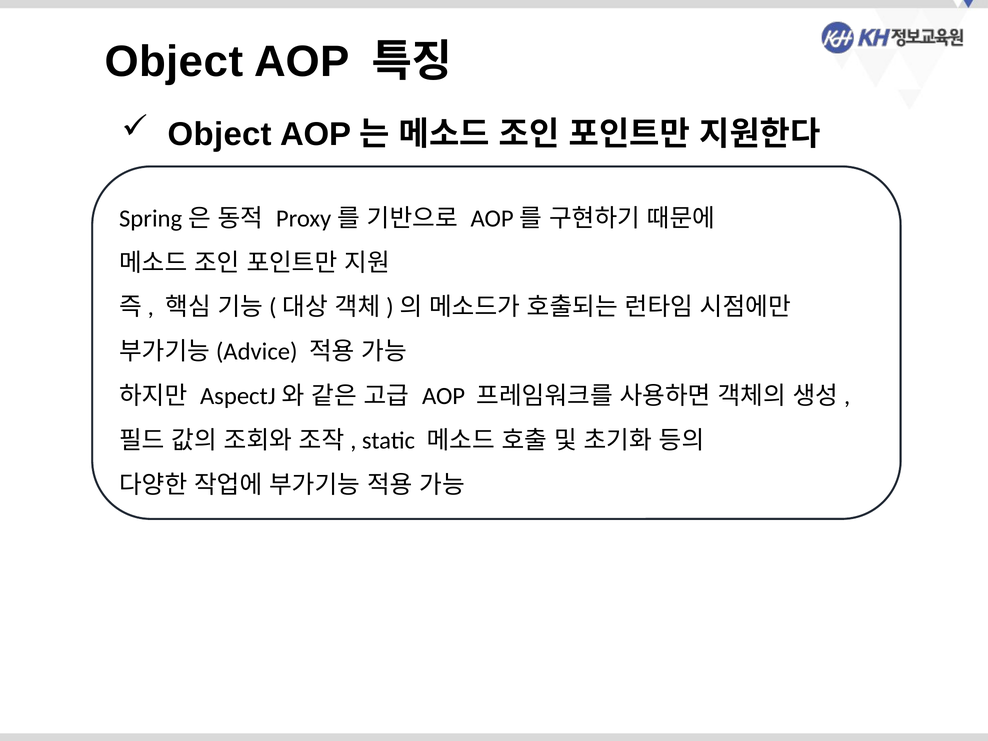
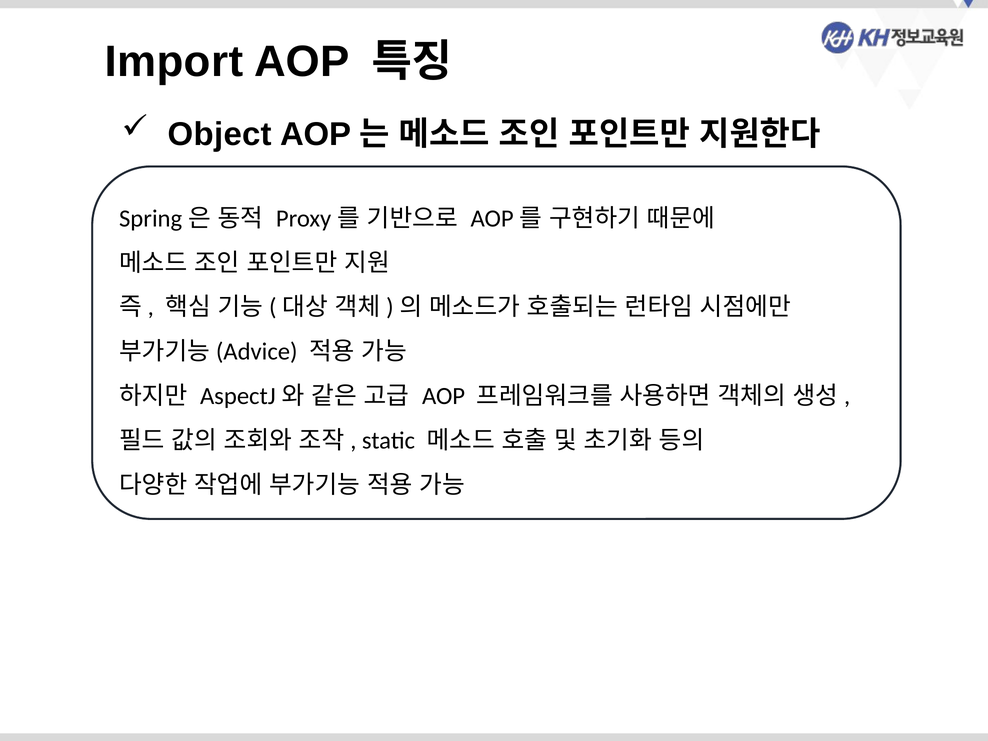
Object at (174, 62): Object -> Import
